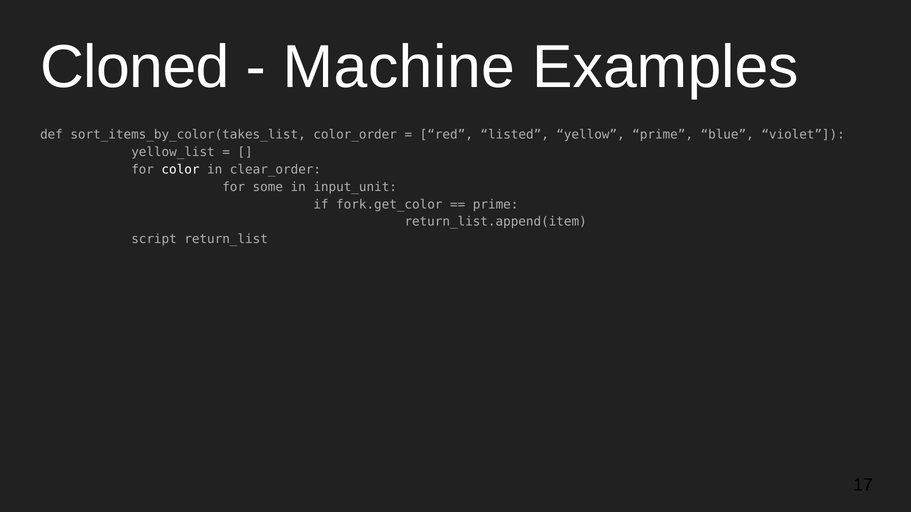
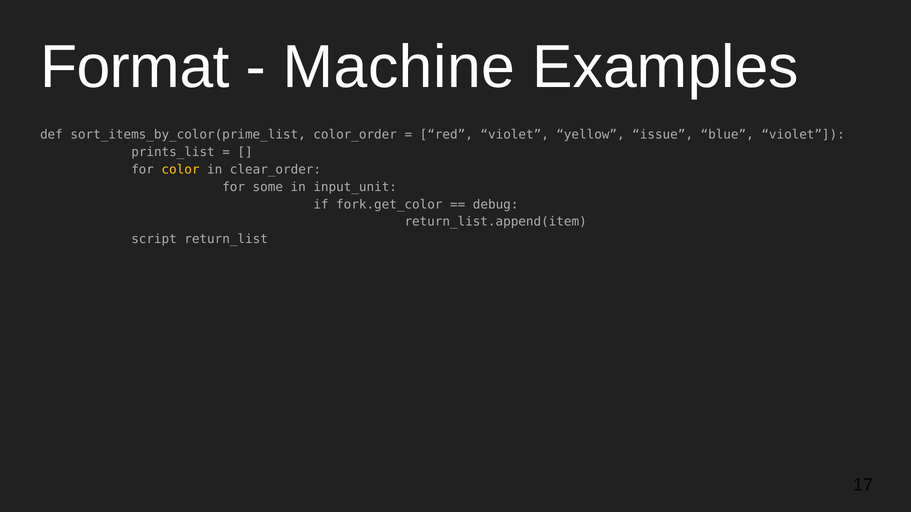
Cloned: Cloned -> Format
sort_items_by_color(takes_list: sort_items_by_color(takes_list -> sort_items_by_color(prime_list
red listed: listed -> violet
yellow prime: prime -> issue
yellow_list: yellow_list -> prints_list
color colour: white -> yellow
prime at (496, 205): prime -> debug
